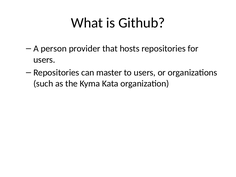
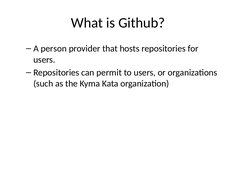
master: master -> permit
